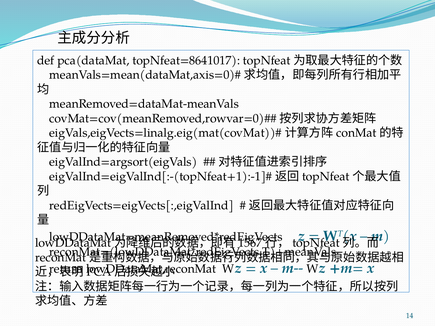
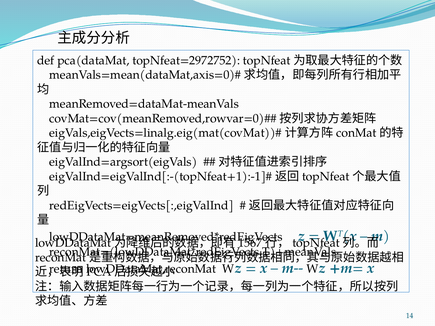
topNfeat=8641017: topNfeat=8641017 -> topNfeat=2972752
